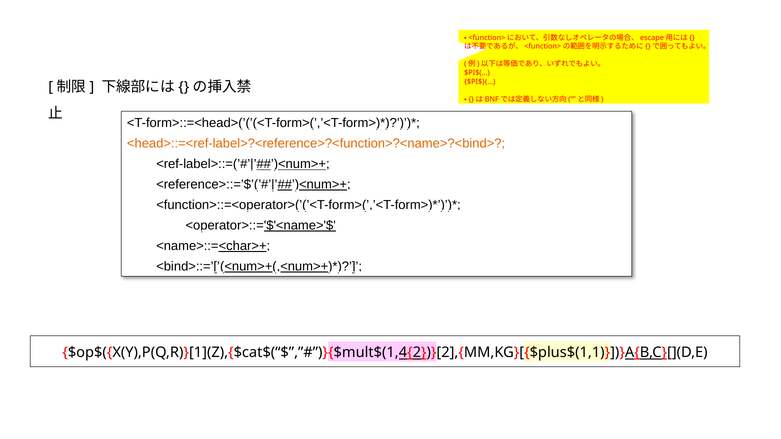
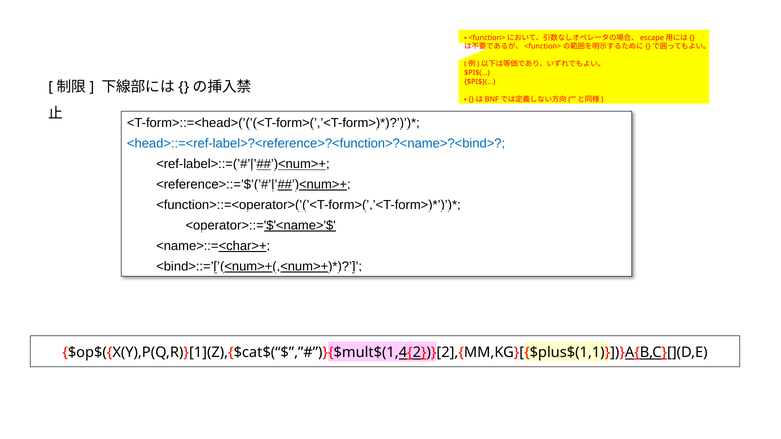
<head>::=<ref-label>?<reference>?<function>?<name>?<bind> colour: orange -> blue
